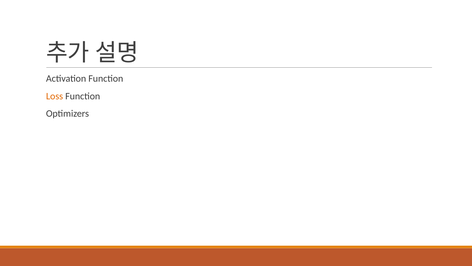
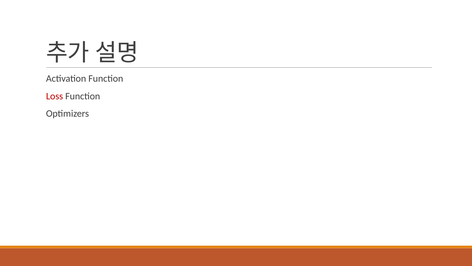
Loss colour: orange -> red
